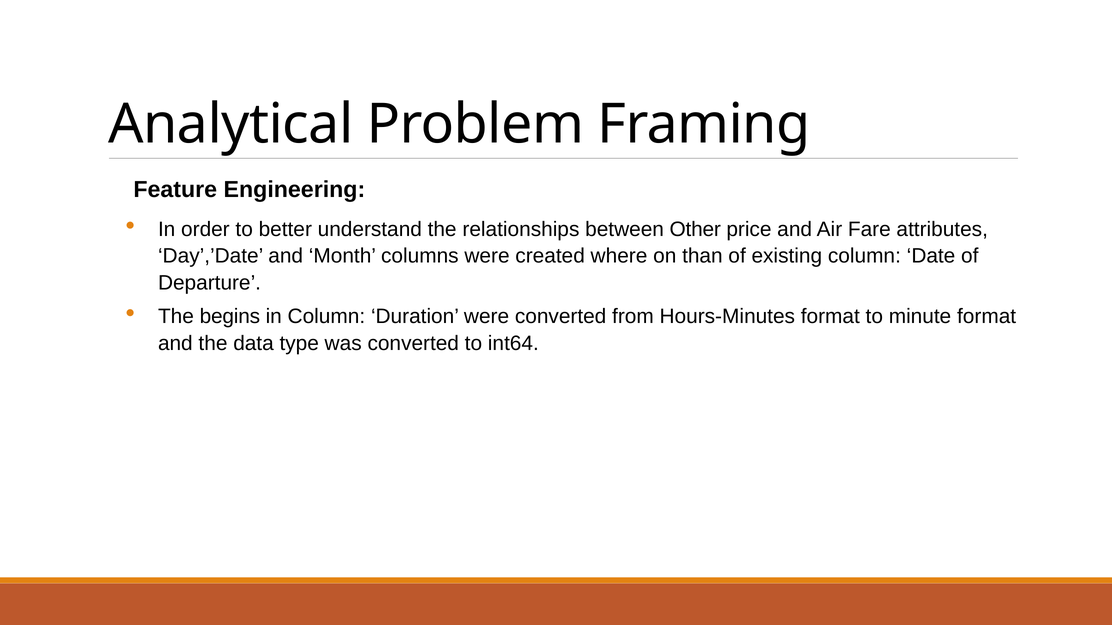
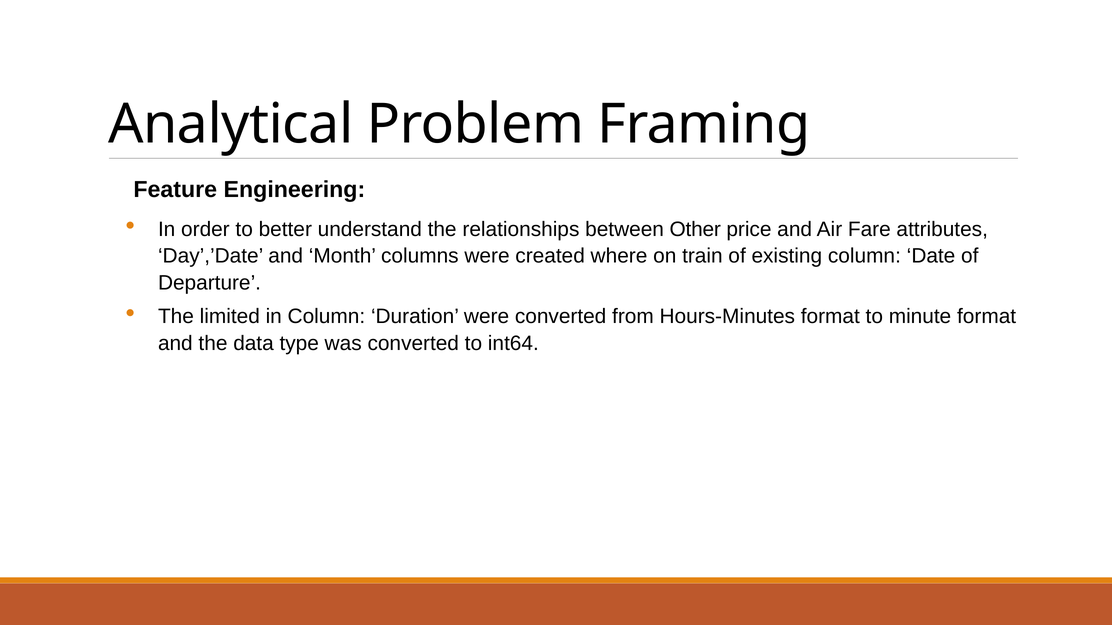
than: than -> train
begins: begins -> limited
